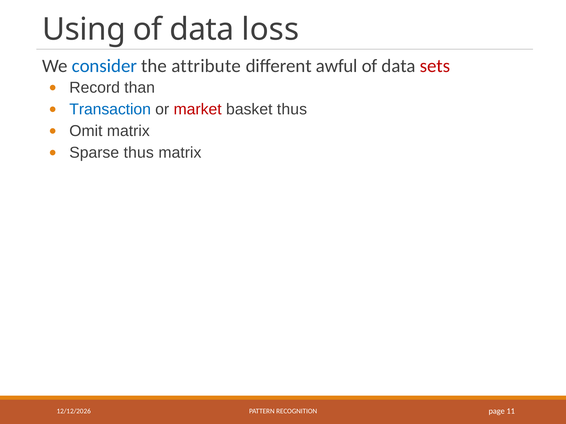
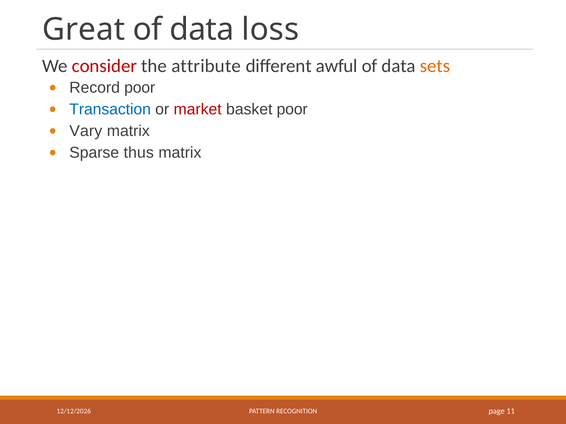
Using: Using -> Great
consider colour: blue -> red
sets colour: red -> orange
Record than: than -> poor
basket thus: thus -> poor
Omit: Omit -> Vary
